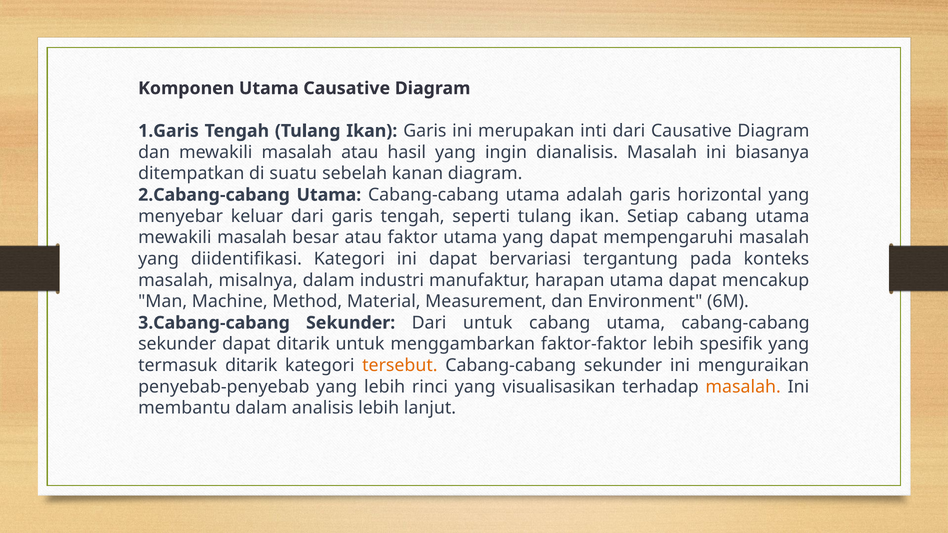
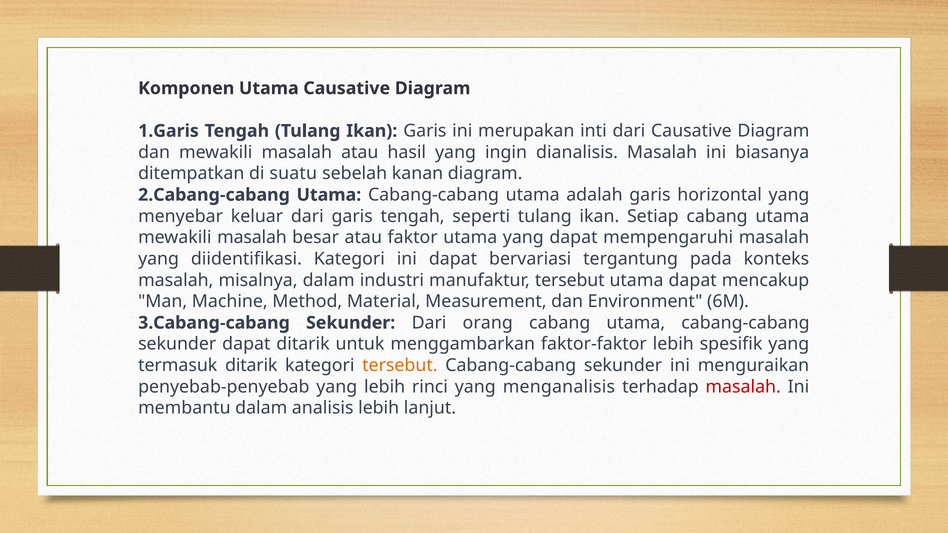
manufaktur harapan: harapan -> tersebut
Dari untuk: untuk -> orang
visualisasikan: visualisasikan -> menganalisis
masalah at (743, 387) colour: orange -> red
